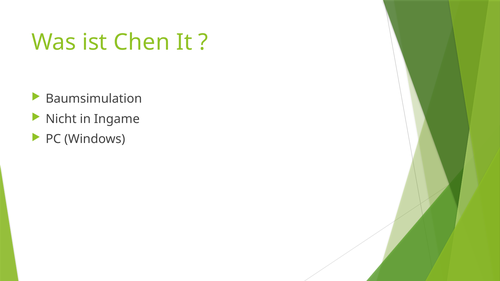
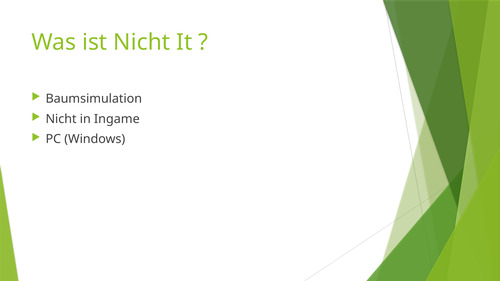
ist Chen: Chen -> Nicht
